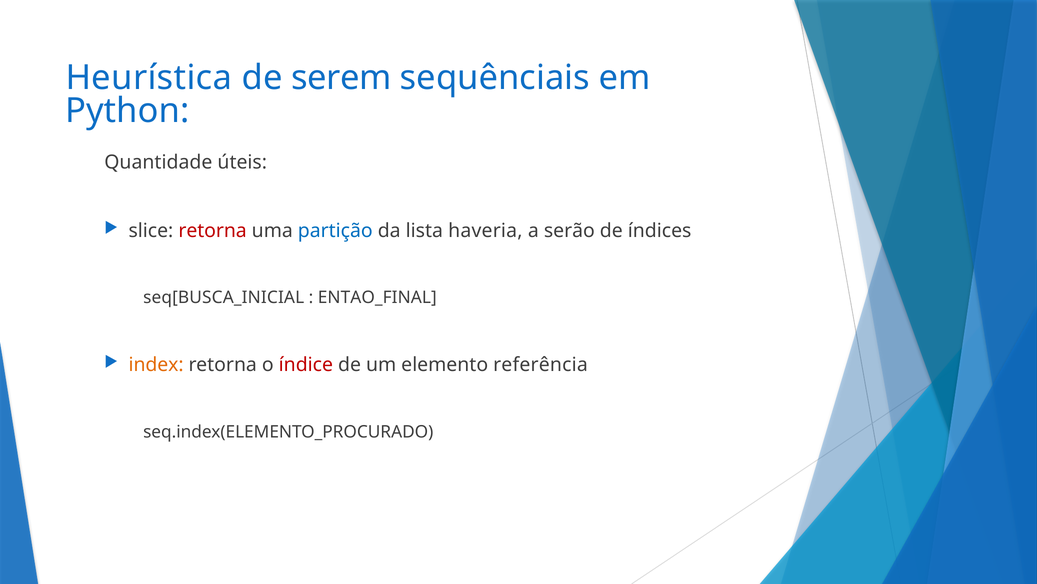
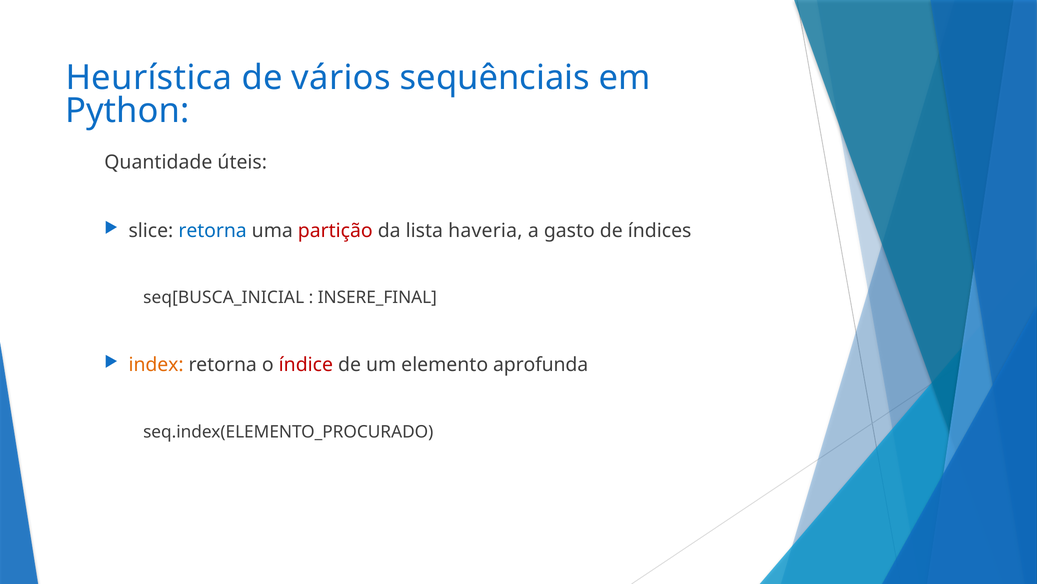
serem: serem -> vários
retorna at (213, 231) colour: red -> blue
partição colour: blue -> red
serão: serão -> gasto
ENTAO_FINAL: ENTAO_FINAL -> INSERE_FINAL
referência: referência -> aprofunda
